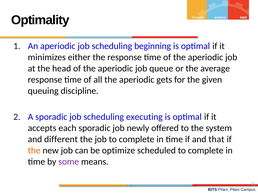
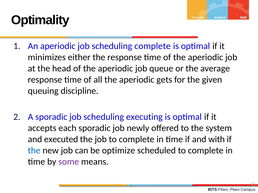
scheduling beginning: beginning -> complete
different: different -> executed
that: that -> with
the at (34, 151) colour: orange -> blue
